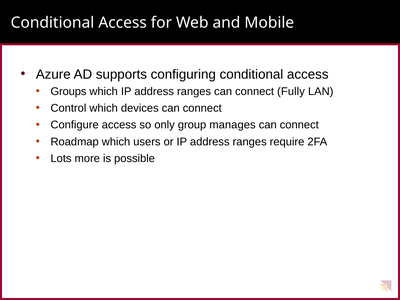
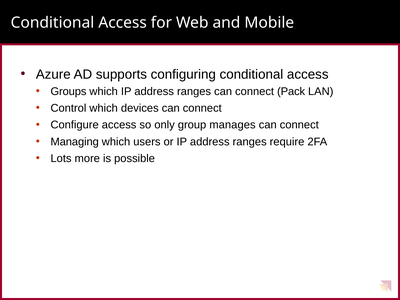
Fully: Fully -> Pack
Roadmap: Roadmap -> Managing
